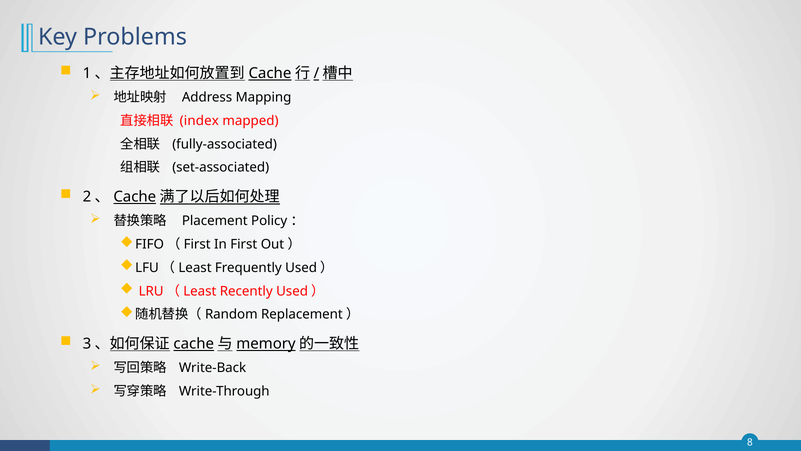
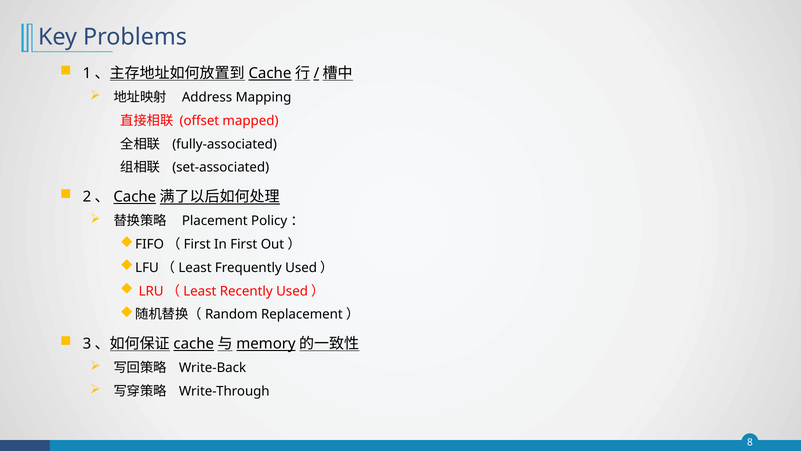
index: index -> offset
